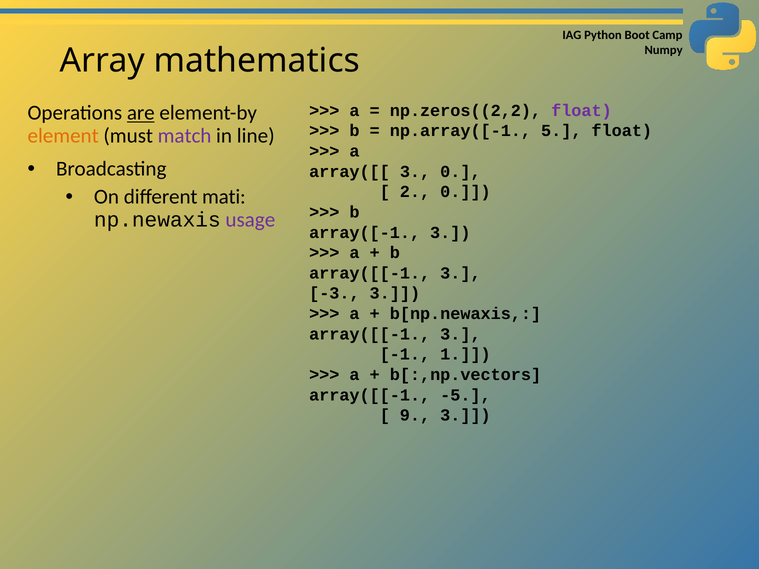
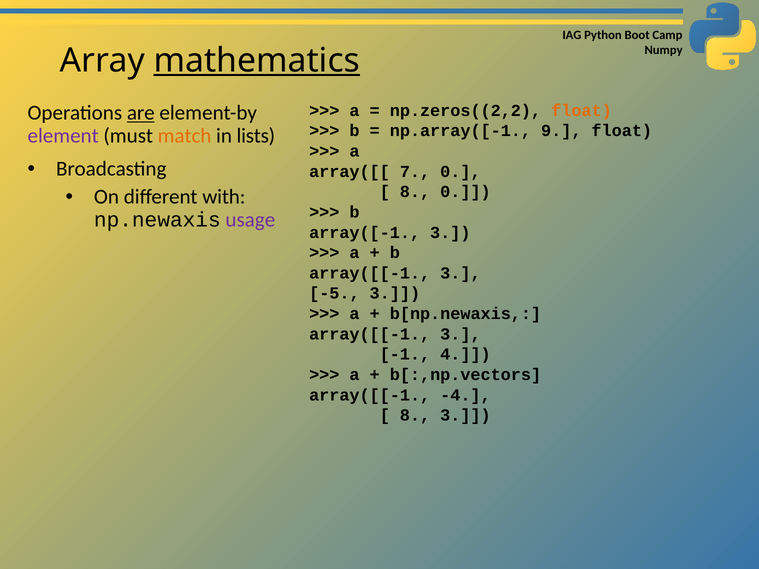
mathematics underline: none -> present
float at (581, 111) colour: purple -> orange
5: 5 -> 9
element colour: orange -> purple
match colour: purple -> orange
line: line -> lists
array([[ 3: 3 -> 7
2 at (415, 192): 2 -> 8
mati: mati -> with
-3: -3 -> -5
1: 1 -> 4
-5: -5 -> -4
9 at (415, 415): 9 -> 8
